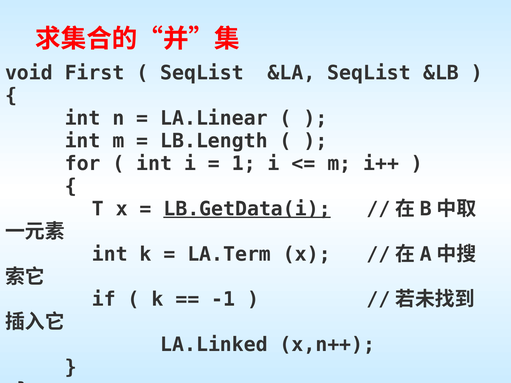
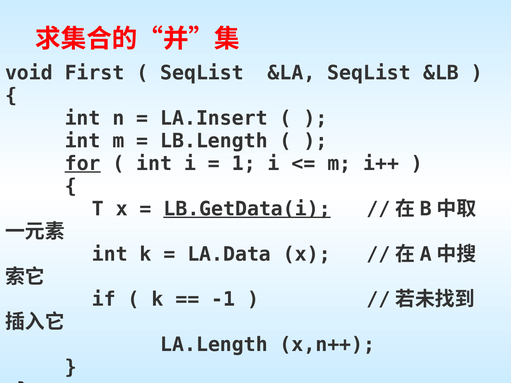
LA.Linear: LA.Linear -> LA.Insert
for underline: none -> present
LA.Term: LA.Term -> LA.Data
LA.Linked: LA.Linked -> LA.Length
